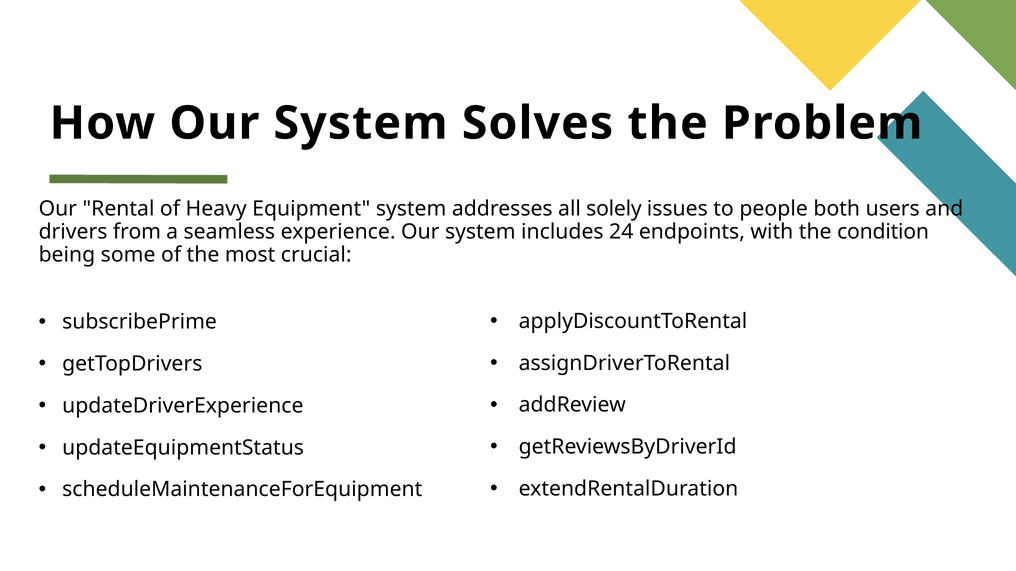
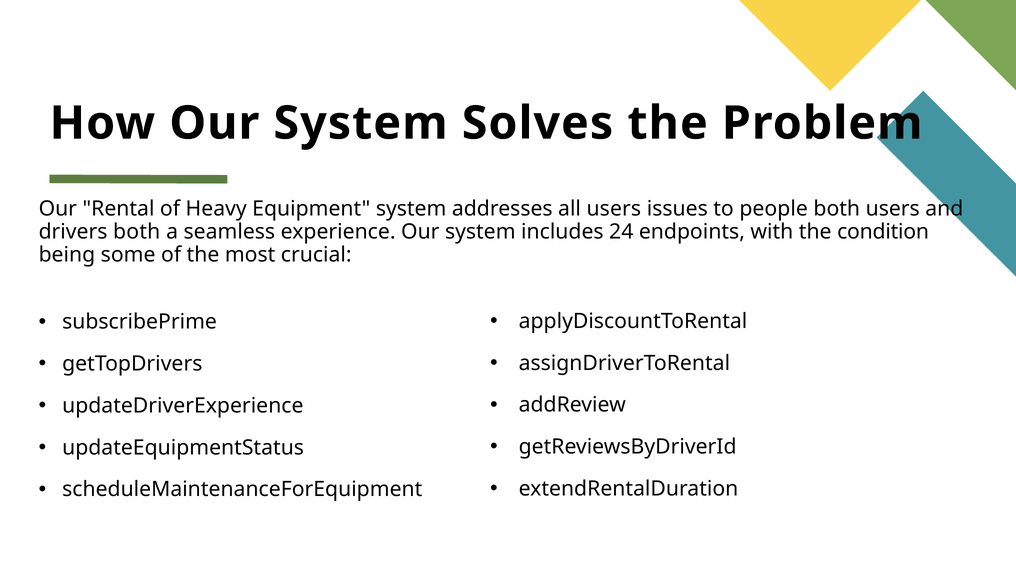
all solely: solely -> users
drivers from: from -> both
